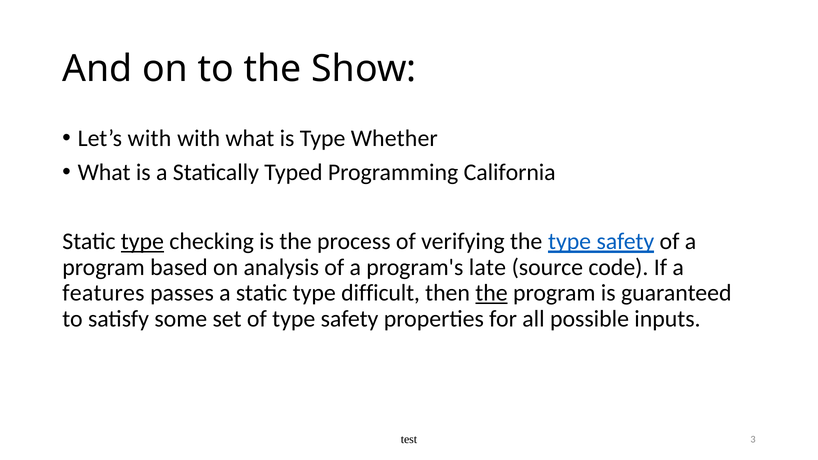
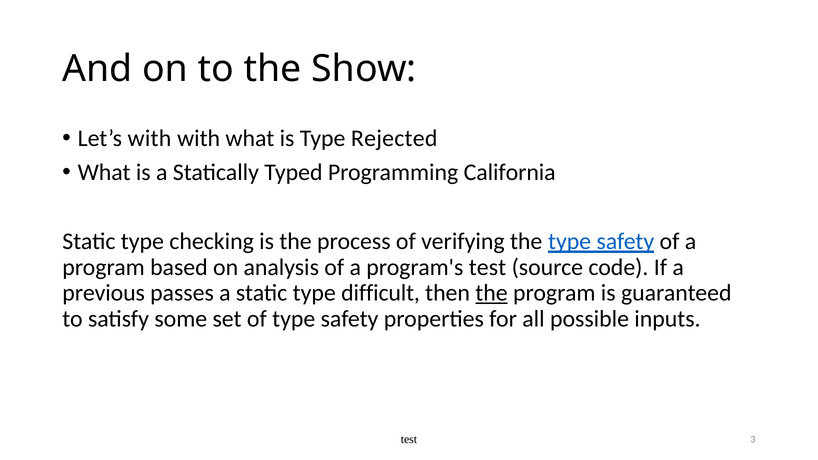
Whether: Whether -> Rejected
type at (142, 242) underline: present -> none
program's late: late -> test
features: features -> previous
